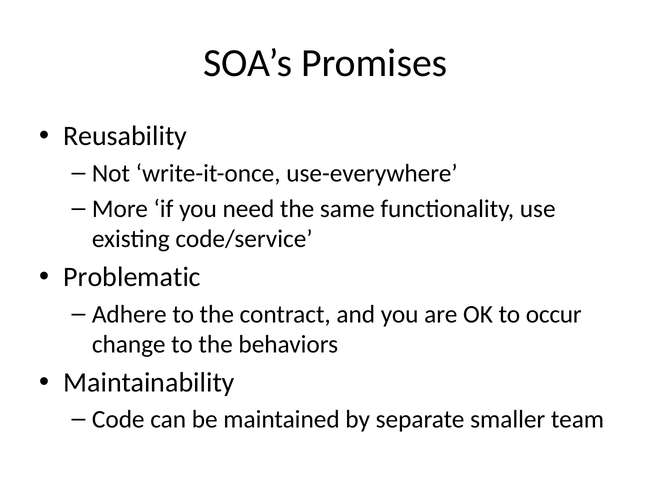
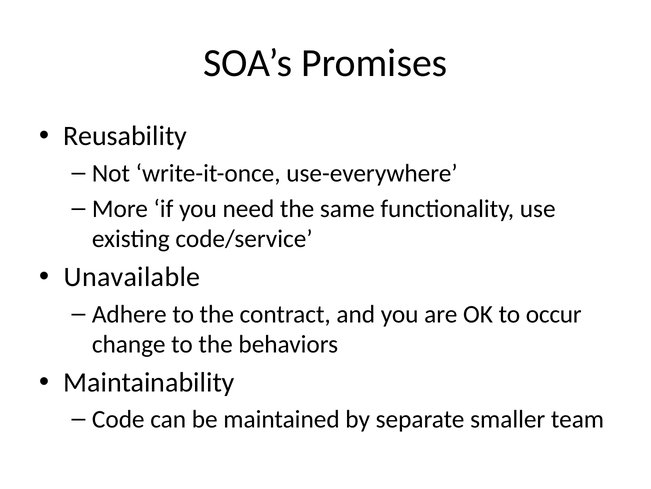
Problematic: Problematic -> Unavailable
